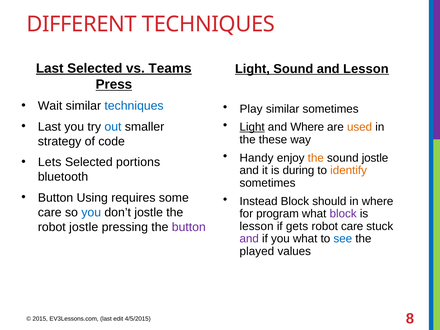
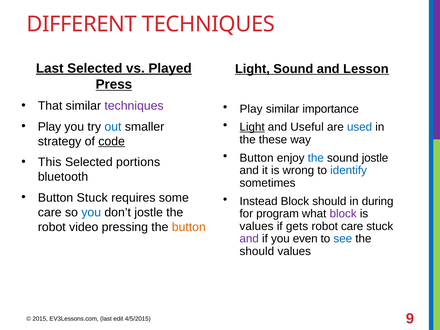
Teams: Teams -> Played
Wait: Wait -> That
techniques at (134, 106) colour: blue -> purple
similar sometimes: sometimes -> importance
and Where: Where -> Useful
used colour: orange -> blue
Last at (49, 127): Last -> Play
code underline: none -> present
Handy at (257, 158): Handy -> Button
the at (316, 158) colour: orange -> blue
Lets: Lets -> This
during: during -> wrong
identify colour: orange -> blue
Button Using: Using -> Stuck
in where: where -> during
lesson at (257, 226): lesson -> values
robot jostle: jostle -> video
button at (189, 227) colour: purple -> orange
you what: what -> even
played at (257, 251): played -> should
8: 8 -> 9
